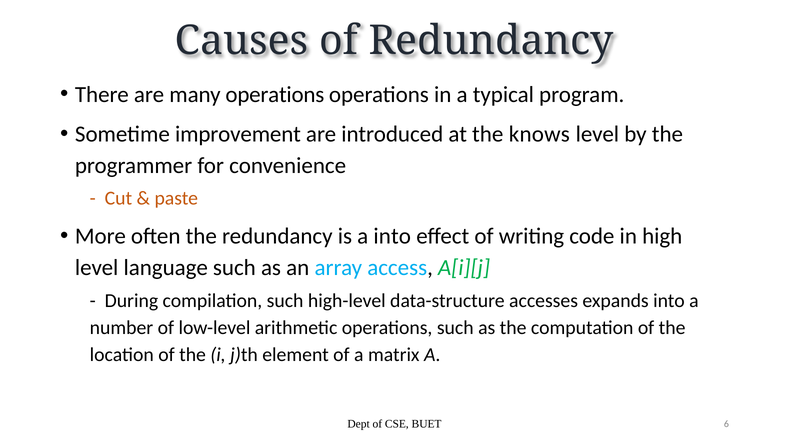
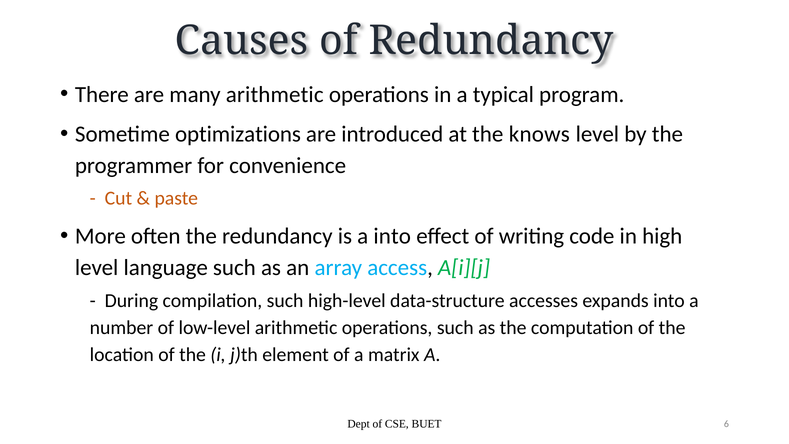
many operations: operations -> arithmetic
improvement: improvement -> optimizations
